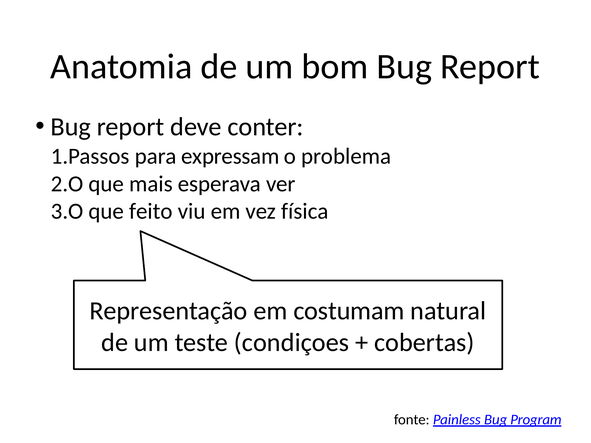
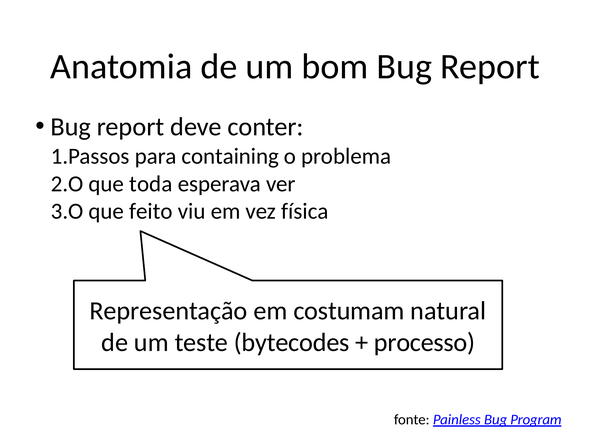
expressam: expressam -> containing
mais: mais -> toda
condiçoes: condiçoes -> bytecodes
cobertas: cobertas -> processo
